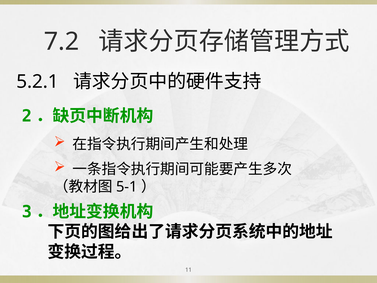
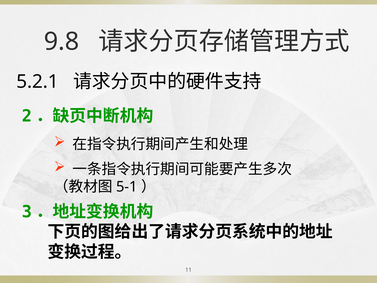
7.2: 7.2 -> 9.8
